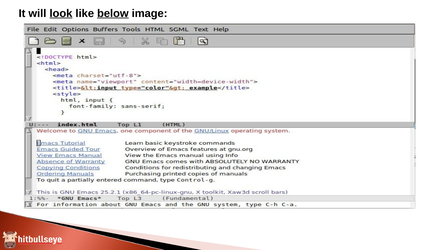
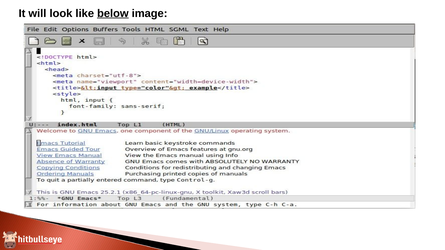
look underline: present -> none
